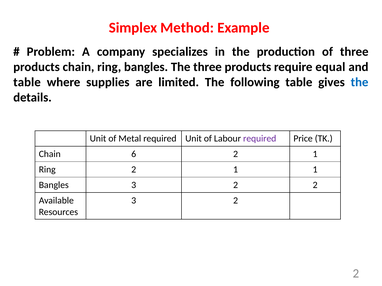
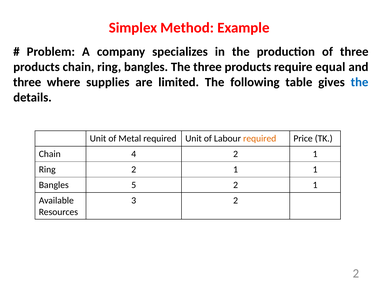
table at (27, 82): table -> three
required at (260, 139) colour: purple -> orange
6: 6 -> 4
Bangles 3: 3 -> 5
2 at (315, 185): 2 -> 1
